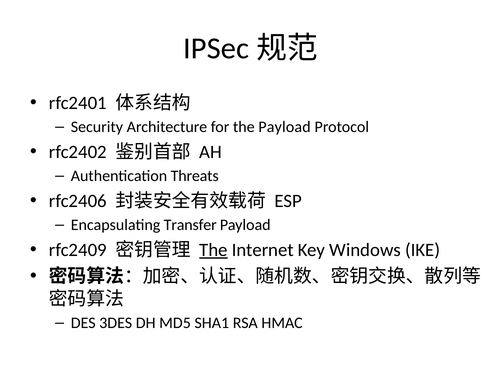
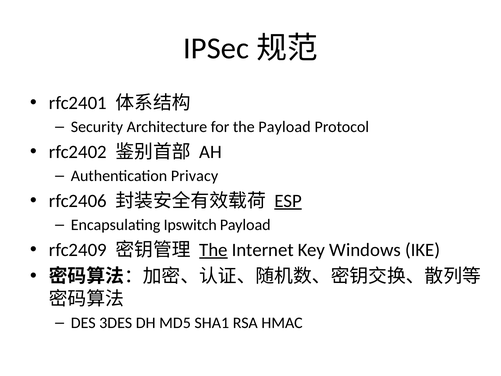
Threats: Threats -> Privacy
ESP underline: none -> present
Transfer: Transfer -> Ipswitch
